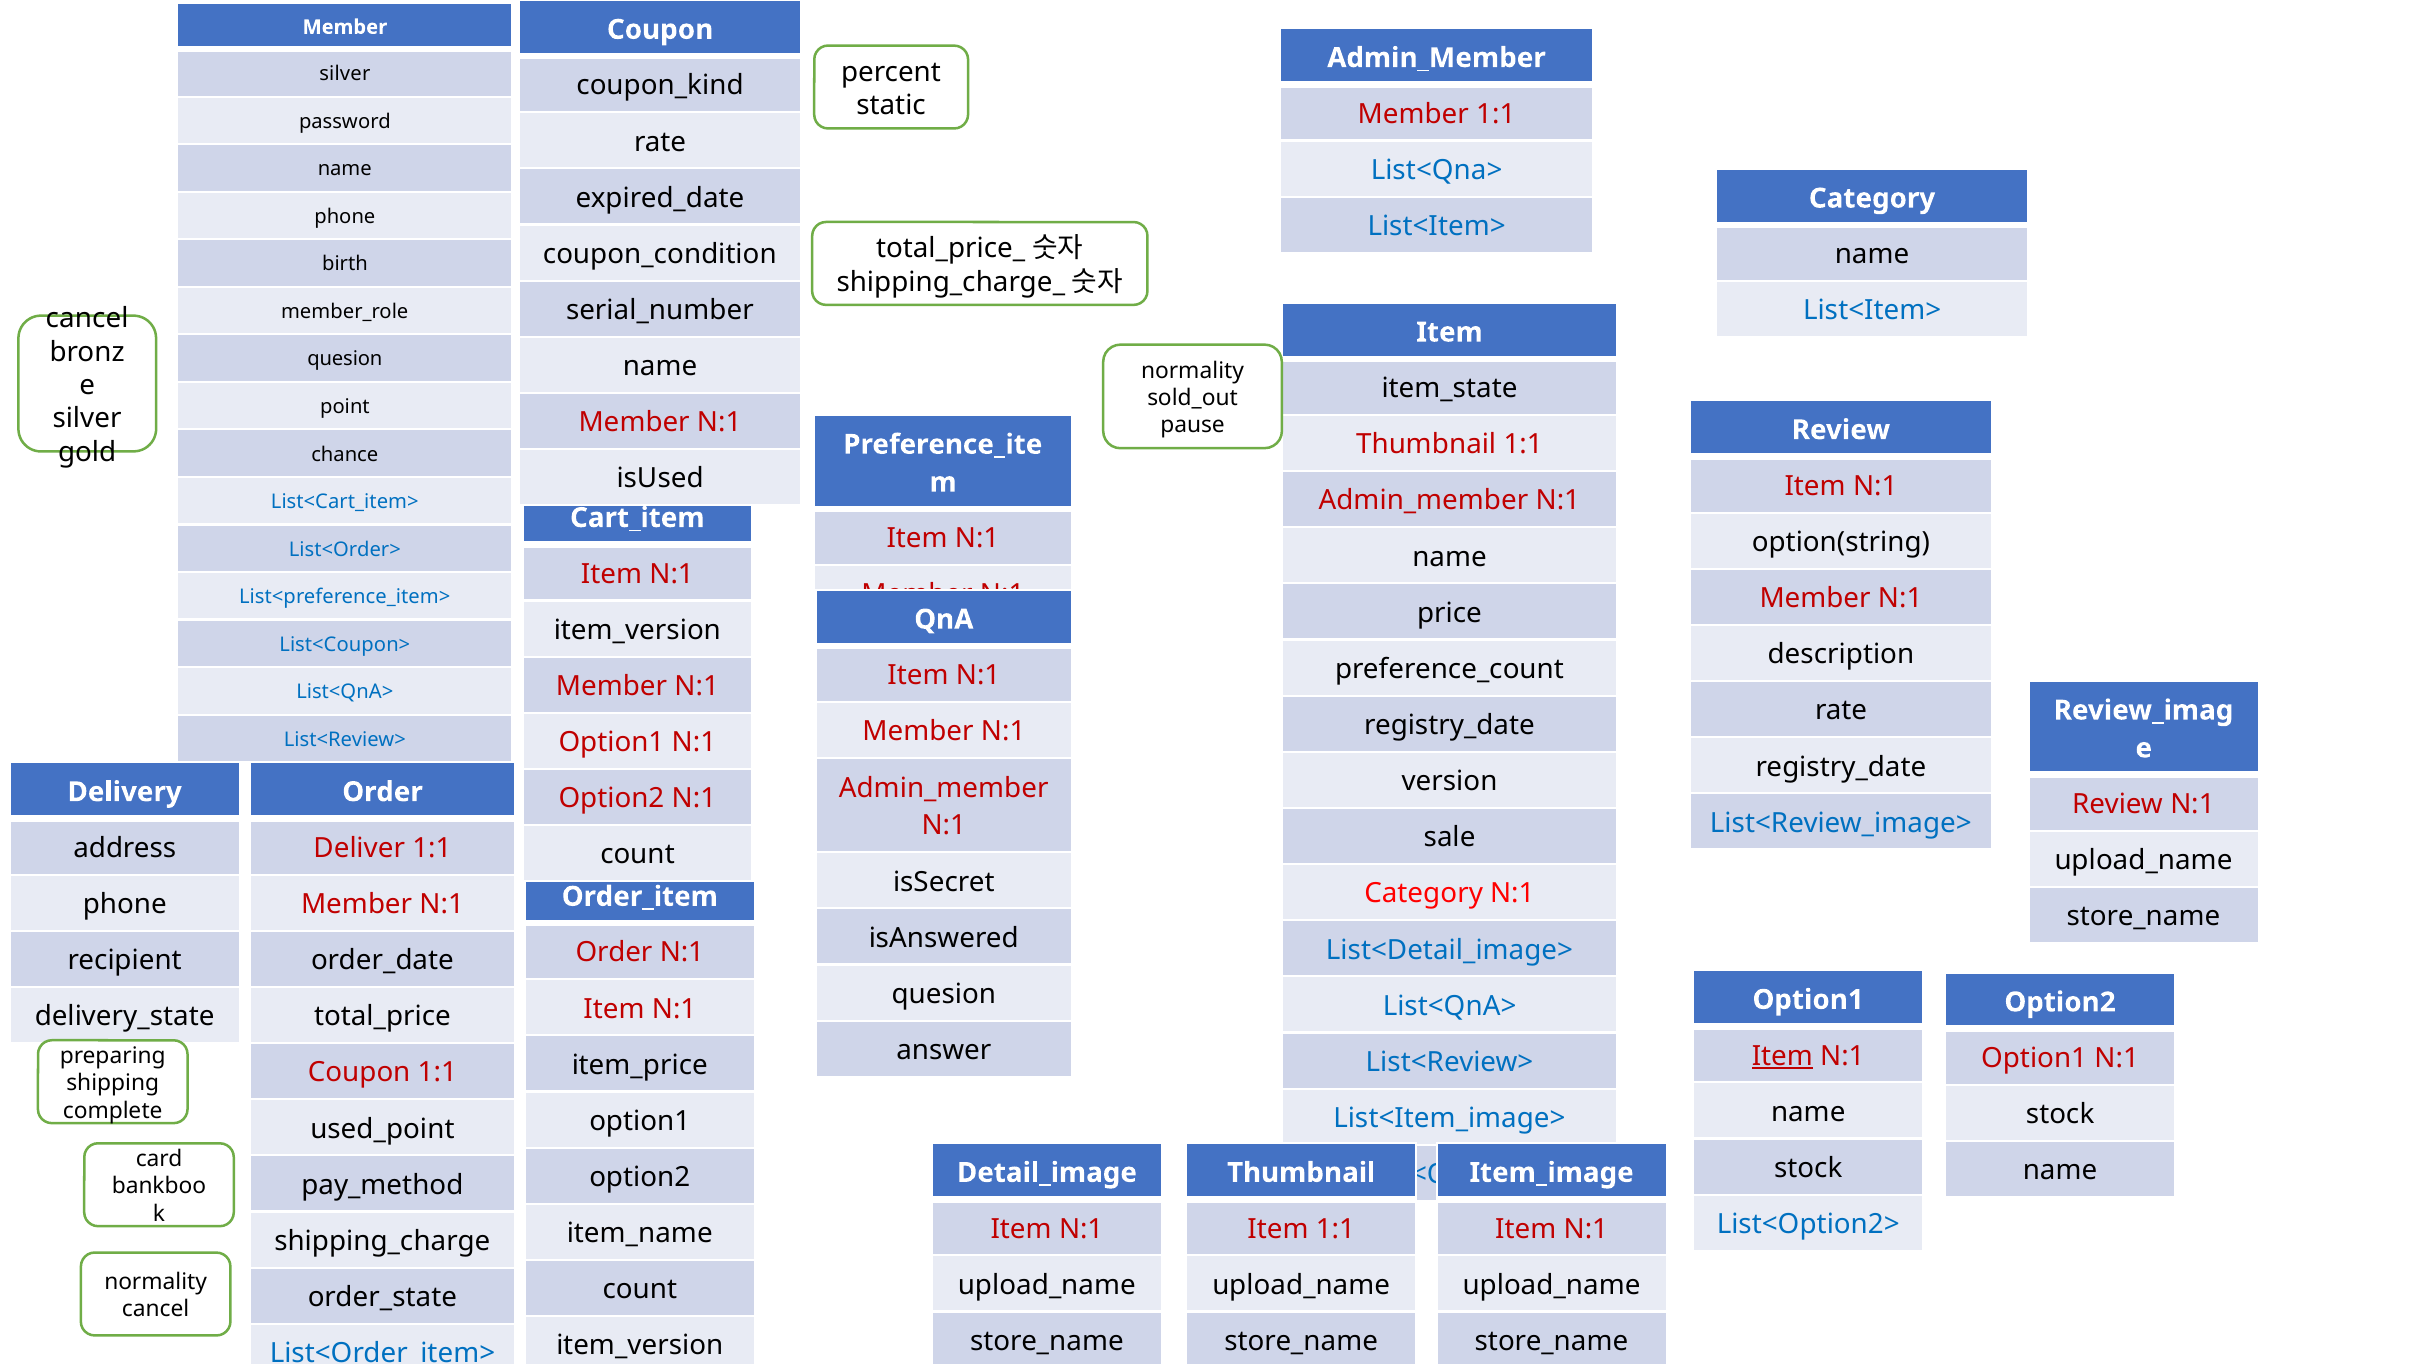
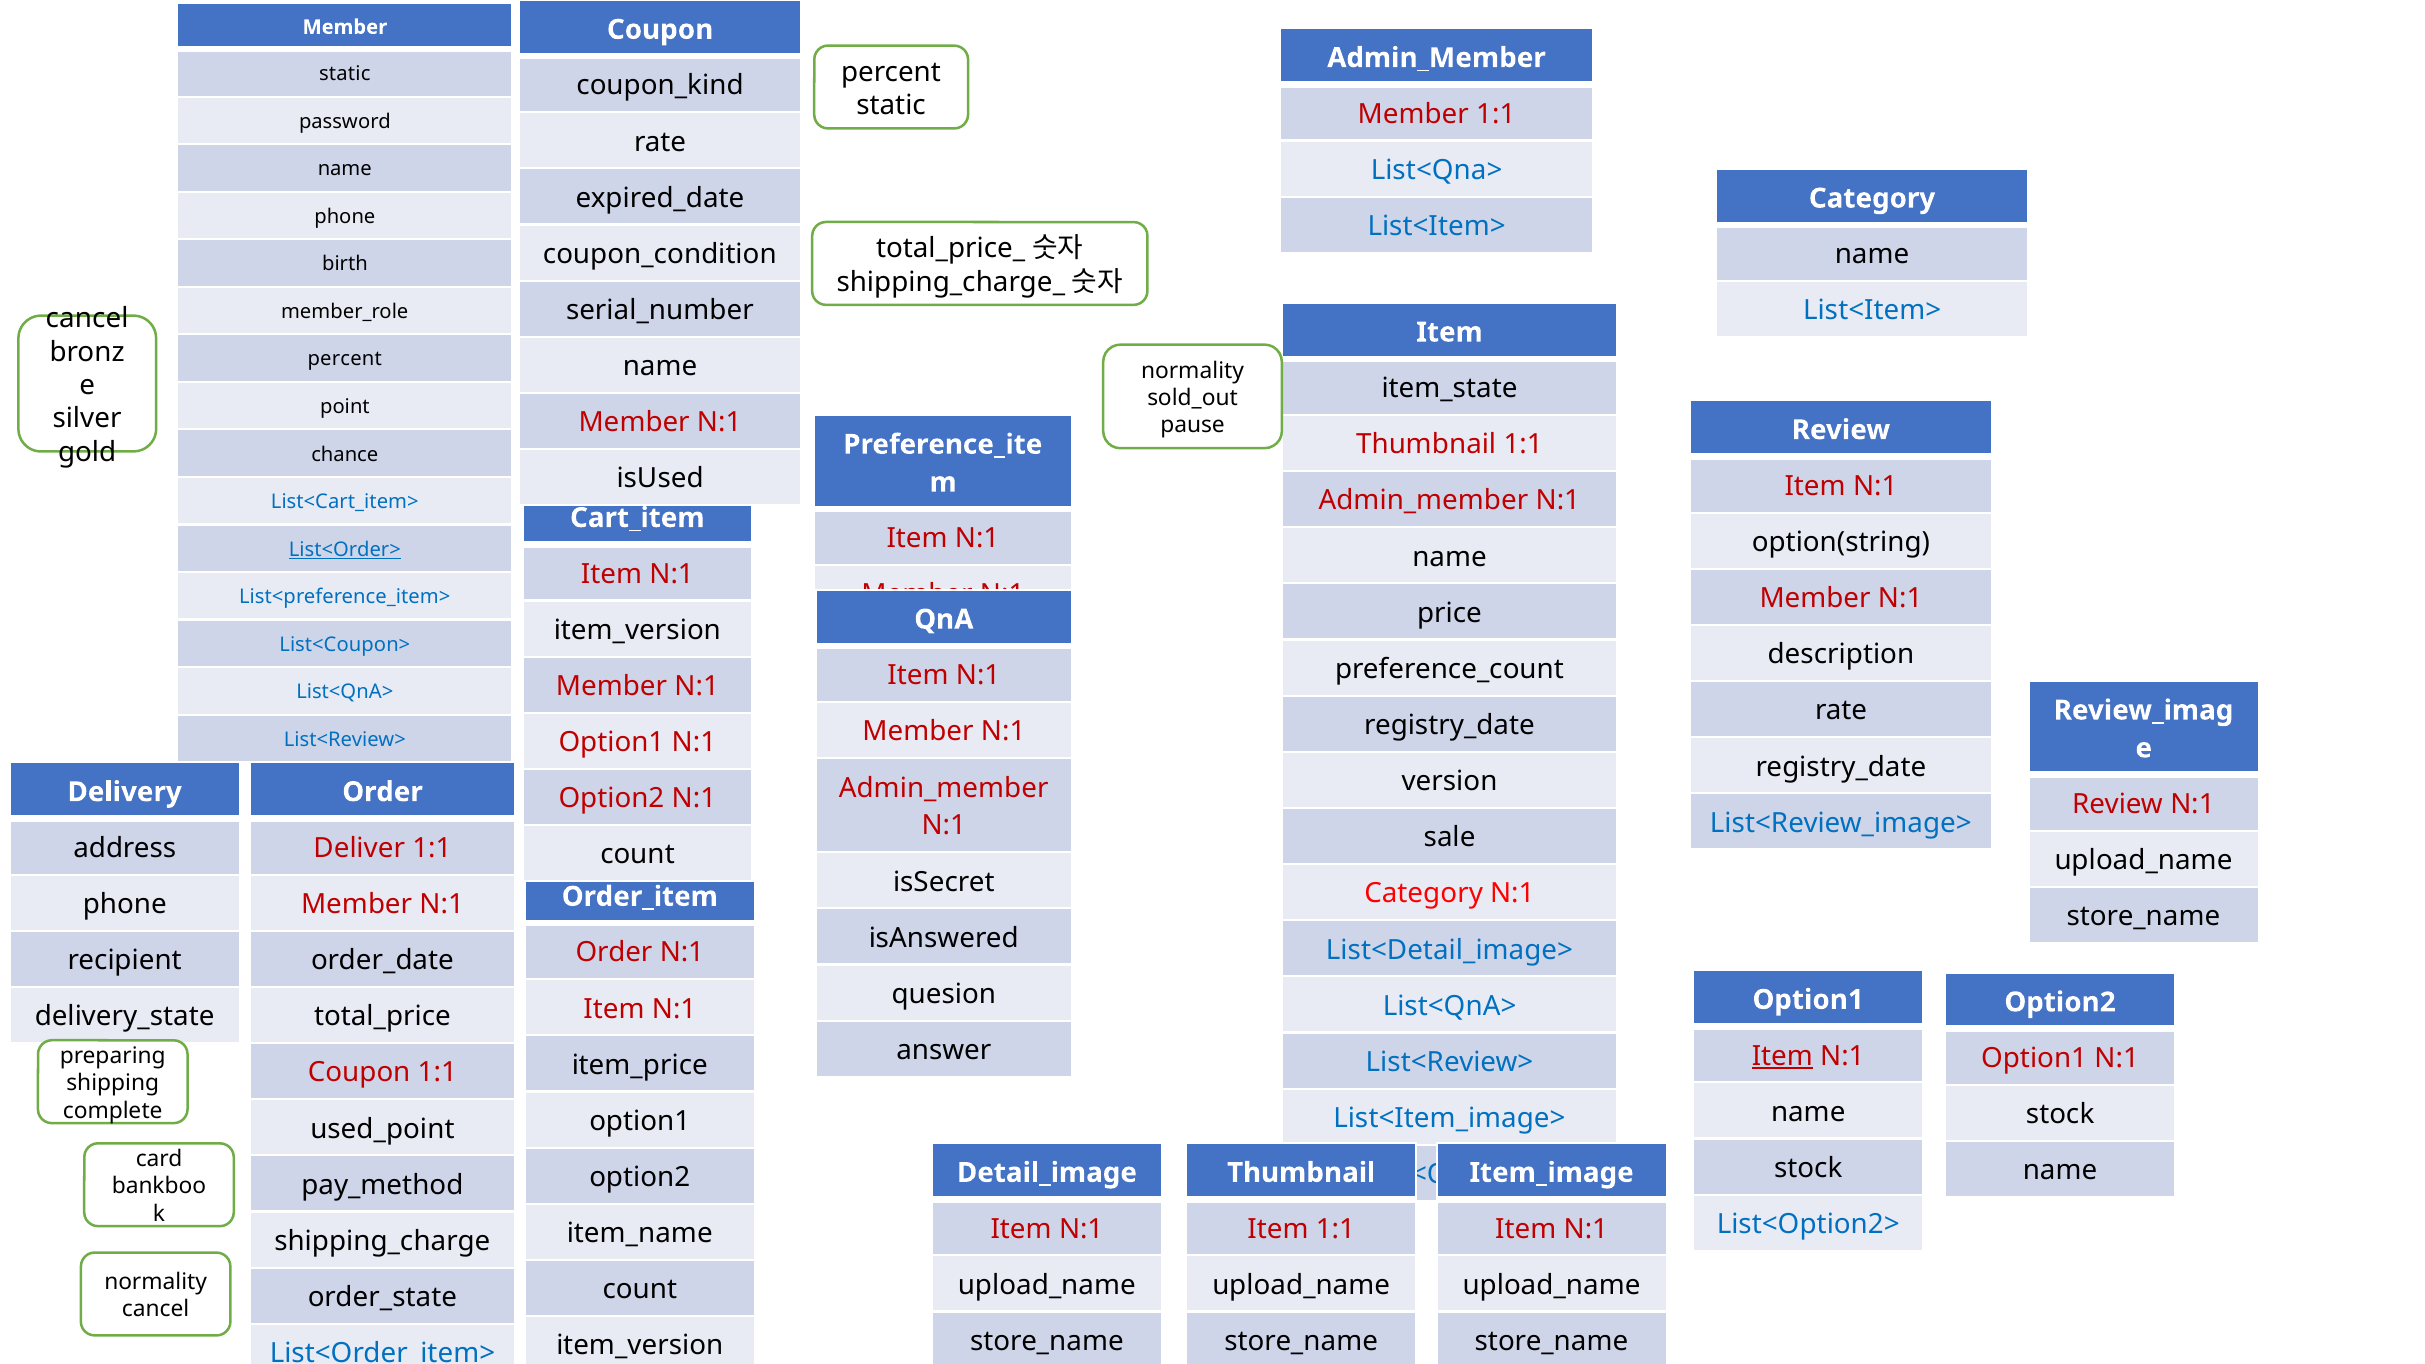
silver at (345, 74): silver -> static
quesion at (345, 359): quesion -> percent
List<Order> underline: none -> present
